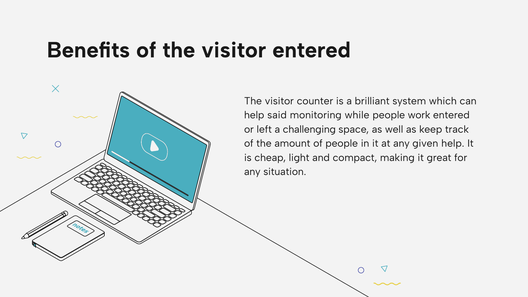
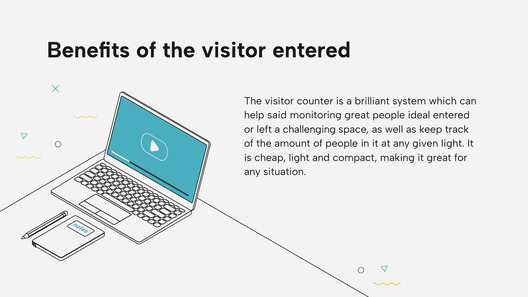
monitoring while: while -> great
work: work -> ideal
given help: help -> light
